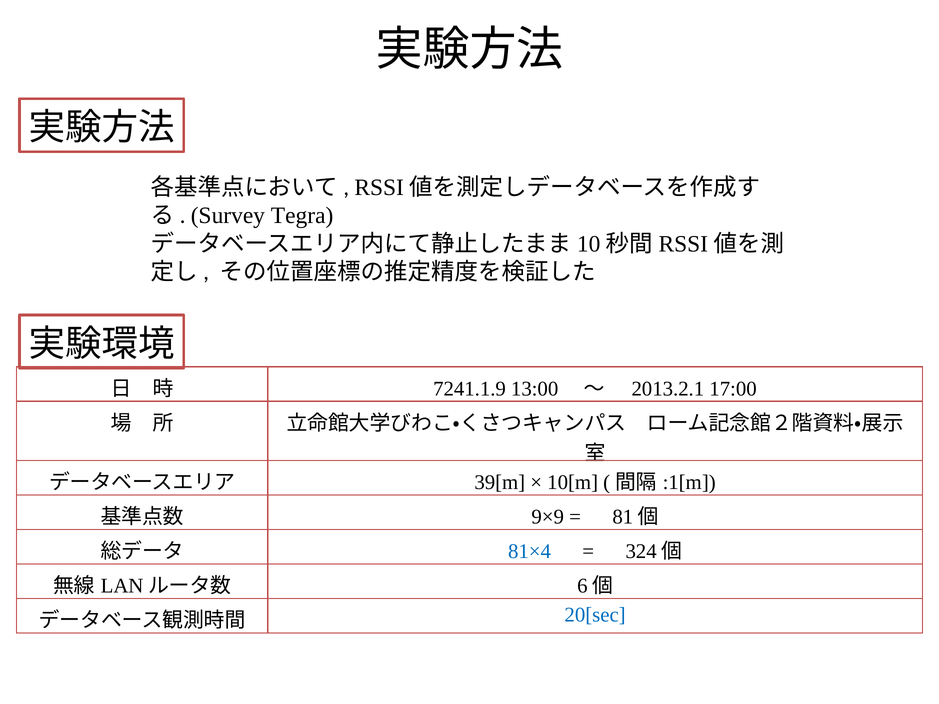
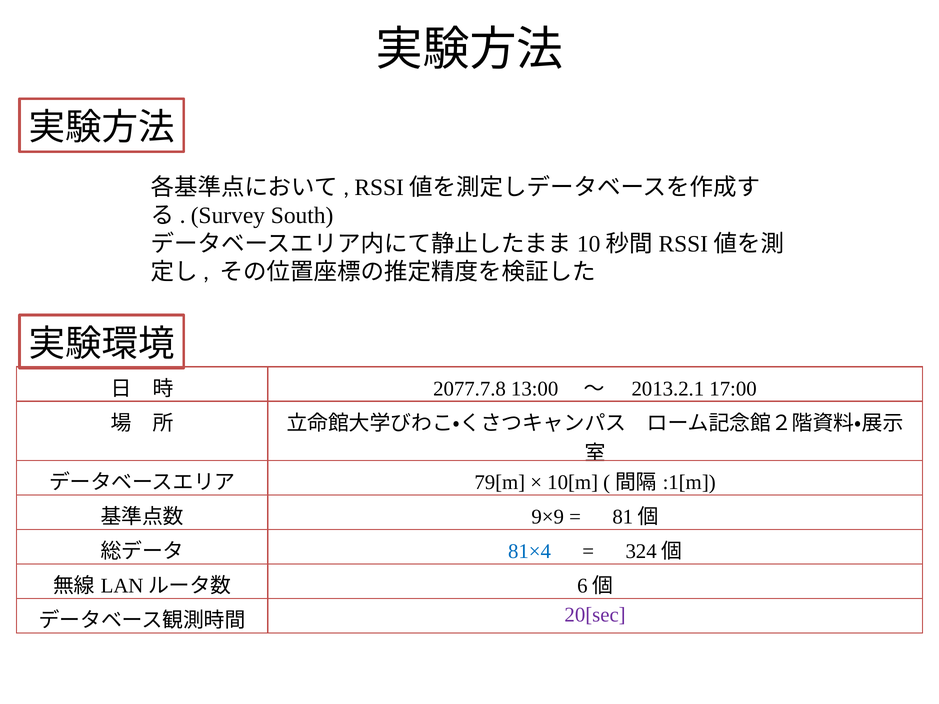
Tegra: Tegra -> South
7241.1.9: 7241.1.9 -> 2077.7.8
39[m: 39[m -> 79[m
20[sec colour: blue -> purple
